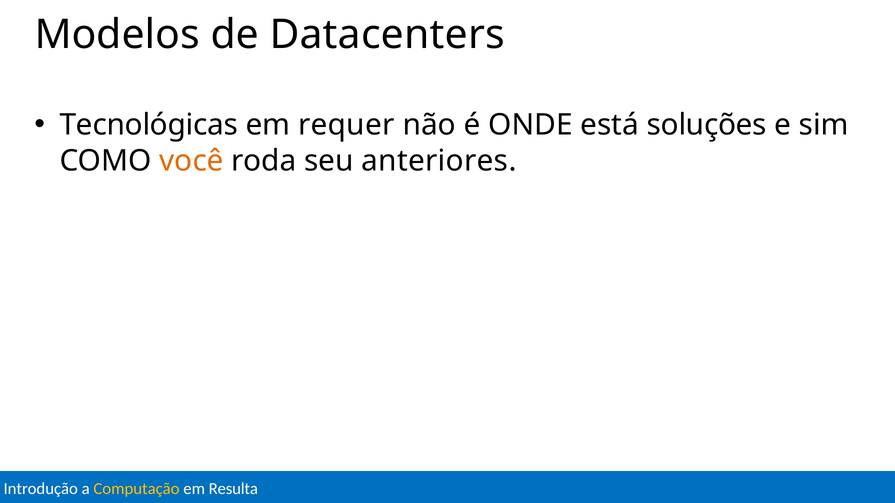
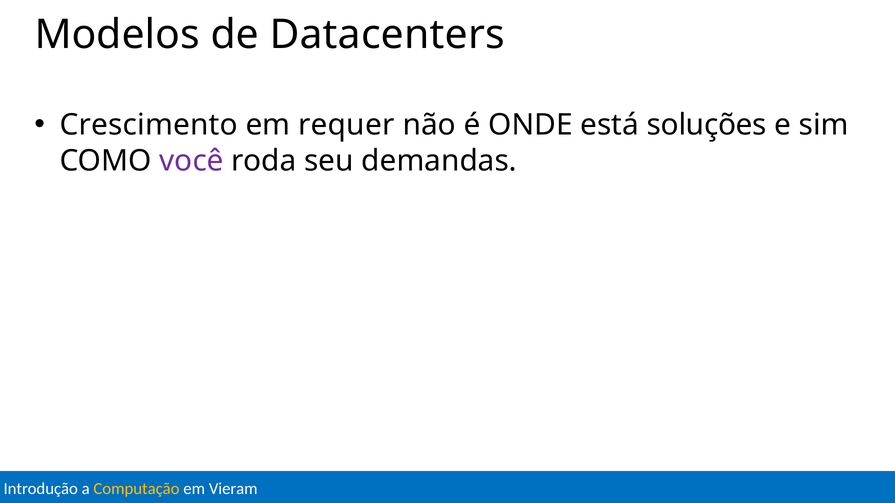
Tecnológicas: Tecnológicas -> Crescimento
você colour: orange -> purple
anteriores: anteriores -> demandas
Resulta: Resulta -> Vieram
